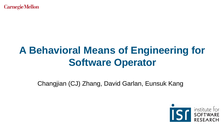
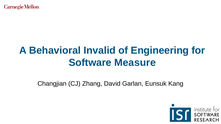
Means: Means -> Invalid
Operator: Operator -> Measure
